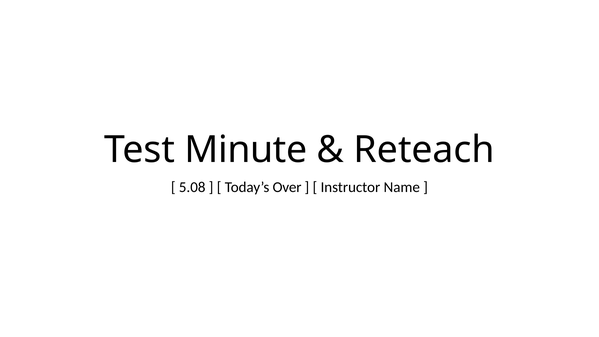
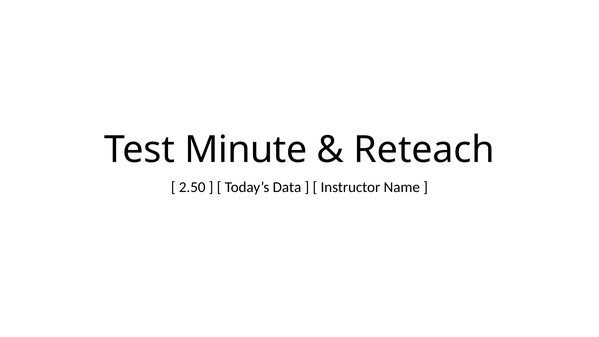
5.08: 5.08 -> 2.50
Over: Over -> Data
